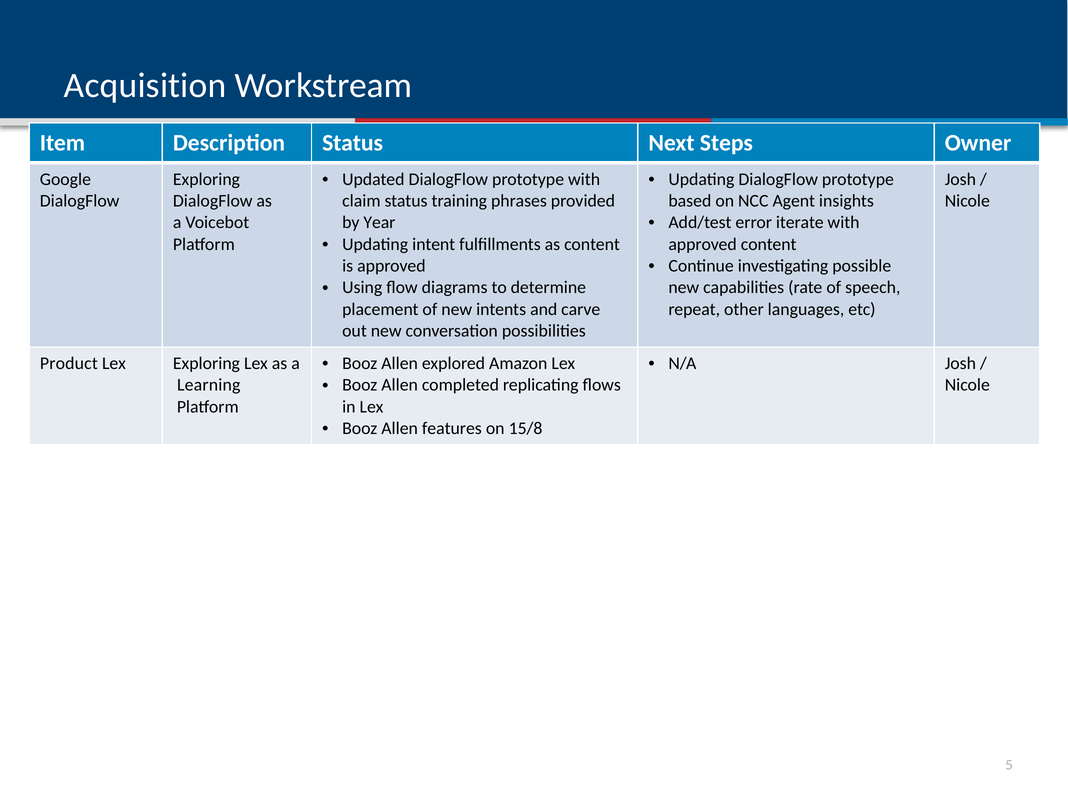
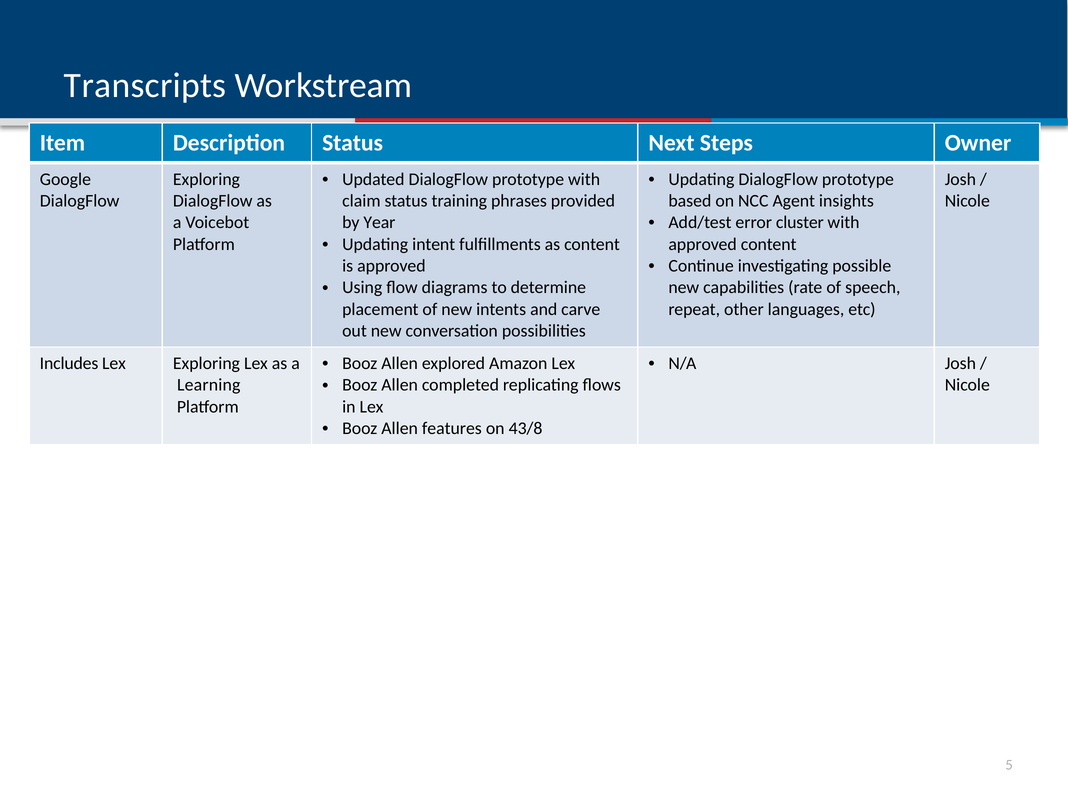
Acquisition: Acquisition -> Transcripts
iterate: iterate -> cluster
Product: Product -> Includes
15/8: 15/8 -> 43/8
